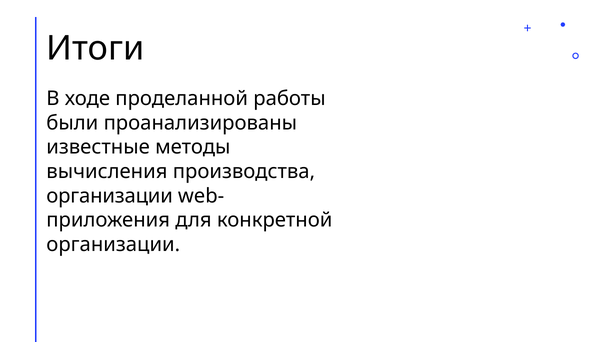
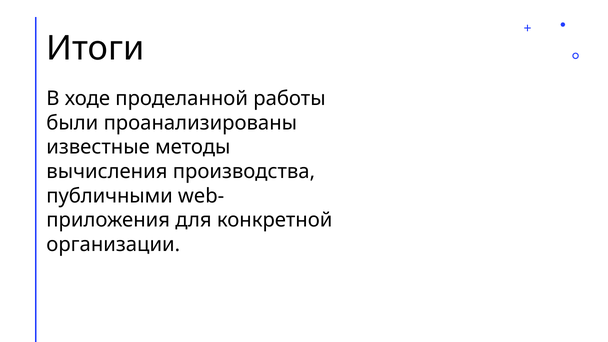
организации at (110, 196): организации -> публичными
